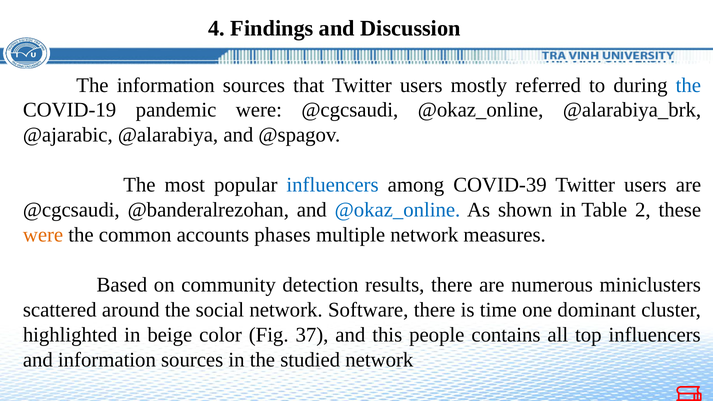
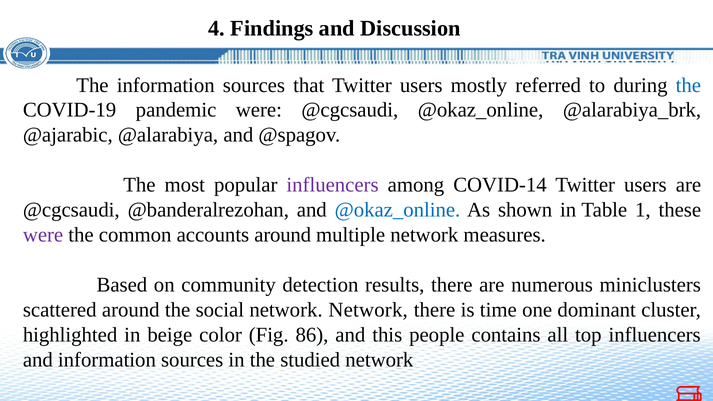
influencers at (333, 185) colour: blue -> purple
COVID-39: COVID-39 -> COVID-14
2: 2 -> 1
were at (43, 235) colour: orange -> purple
accounts phases: phases -> around
network Software: Software -> Network
37: 37 -> 86
